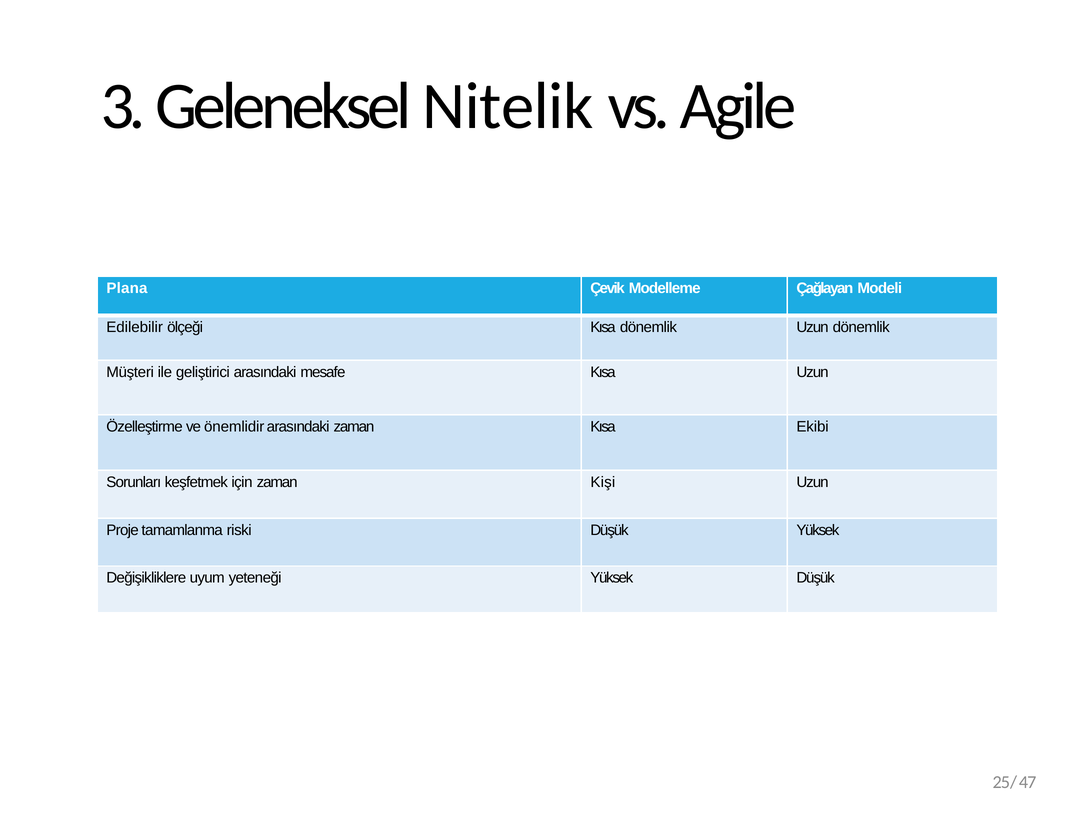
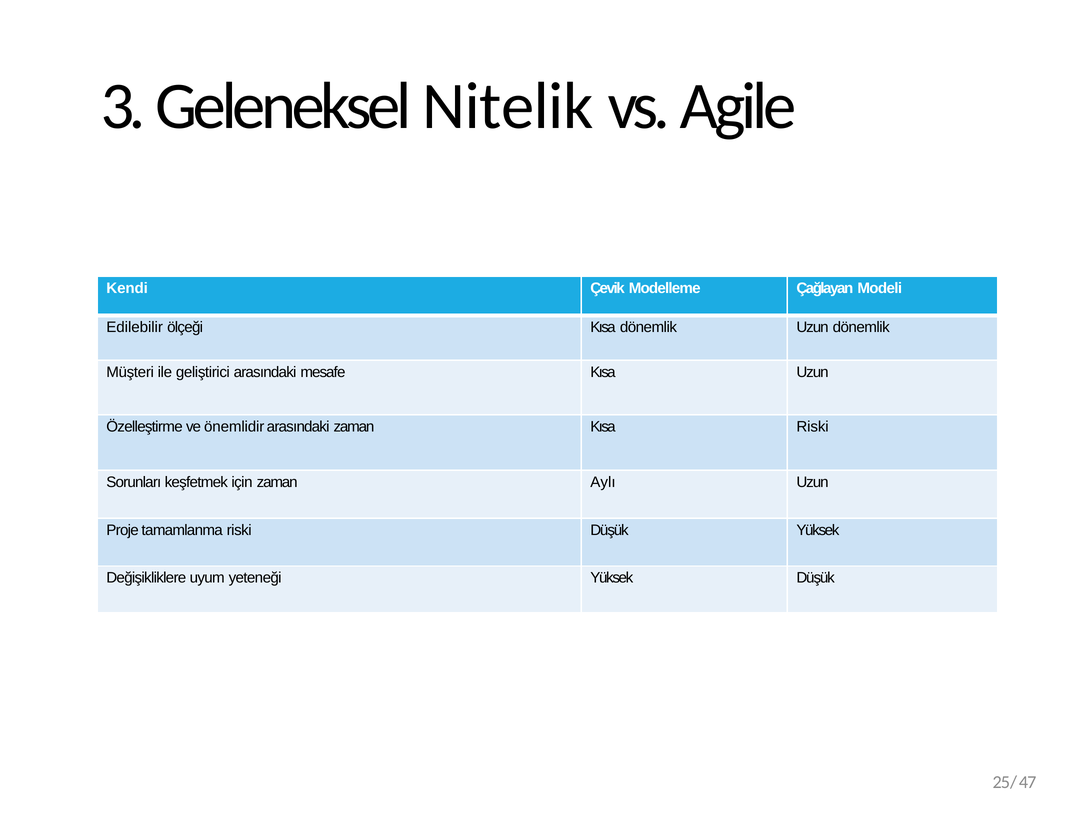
Plana: Plana -> Kendi
Kısa Ekibi: Ekibi -> Riski
Kişi: Kişi -> Aylı
